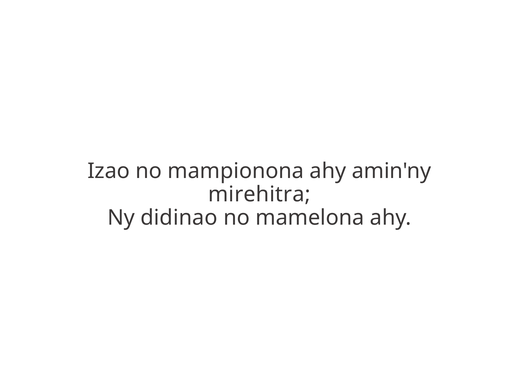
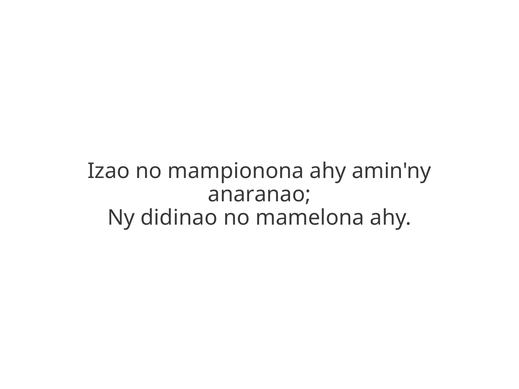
mirehitra: mirehitra -> anaranao
